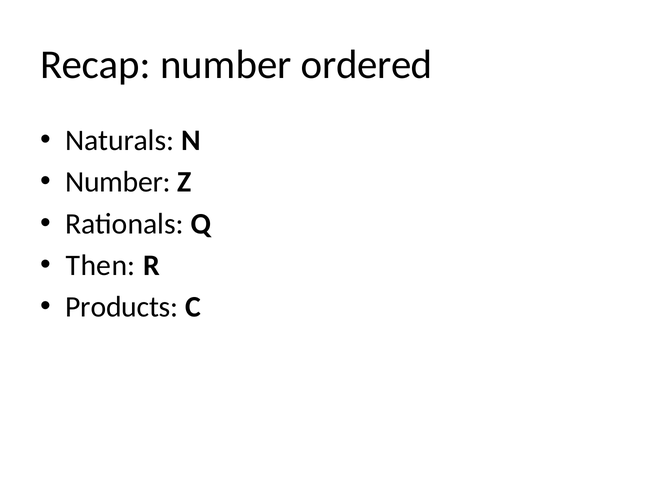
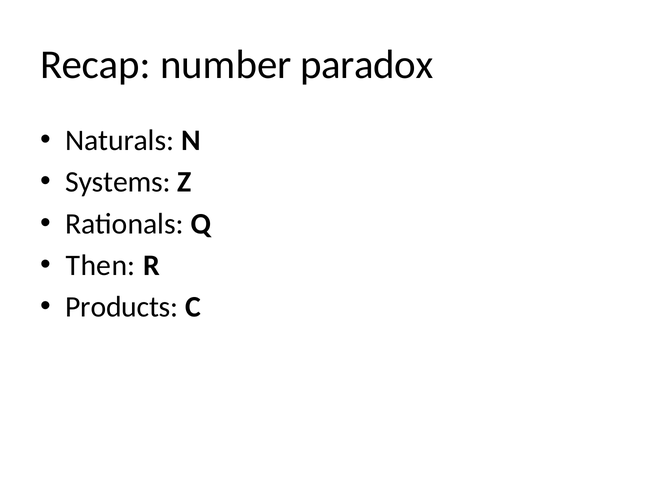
ordered: ordered -> paradox
Number at (118, 182): Number -> Systems
